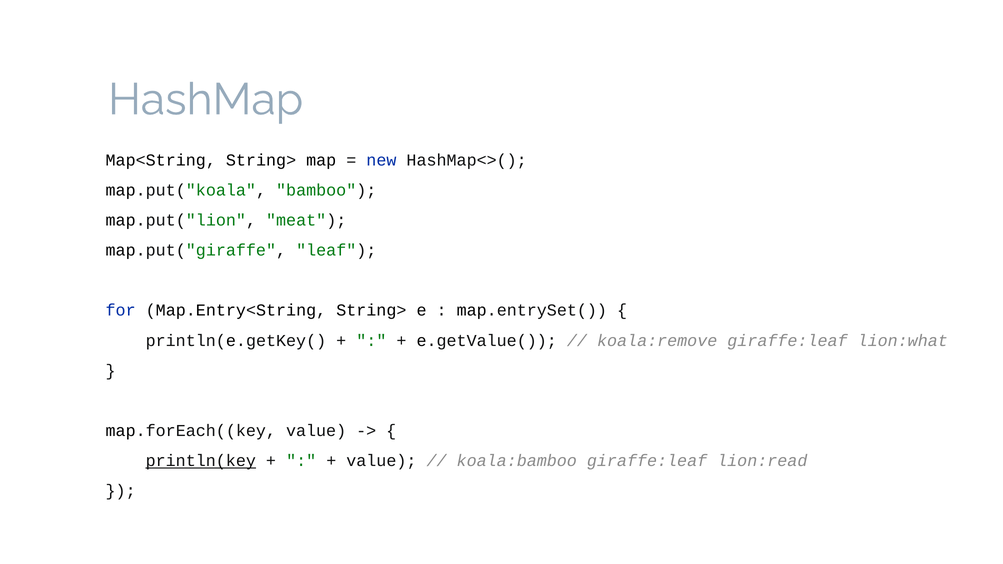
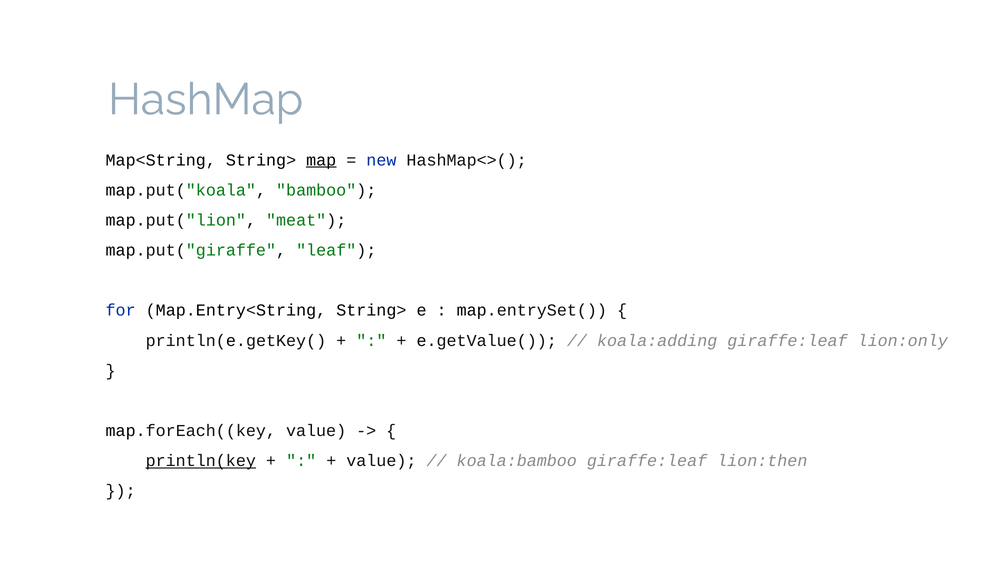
map underline: none -> present
koala:remove: koala:remove -> koala:adding
lion:what: lion:what -> lion:only
lion:read: lion:read -> lion:then
